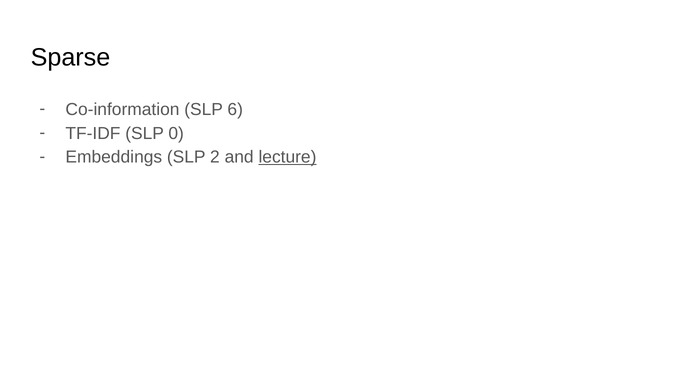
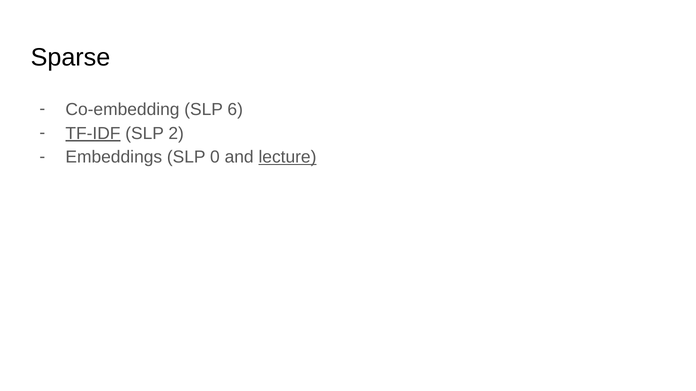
Co-information: Co-information -> Co-embedding
TF-IDF underline: none -> present
0: 0 -> 2
2: 2 -> 0
